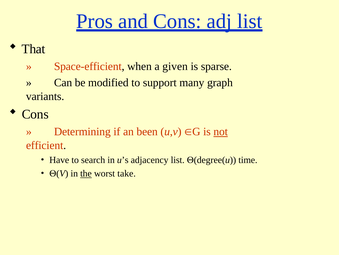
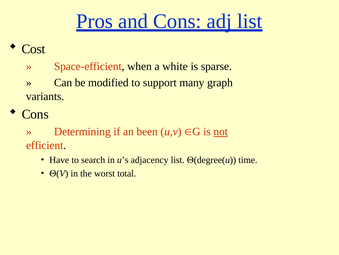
That: That -> Cost
given: given -> white
the underline: present -> none
take: take -> total
